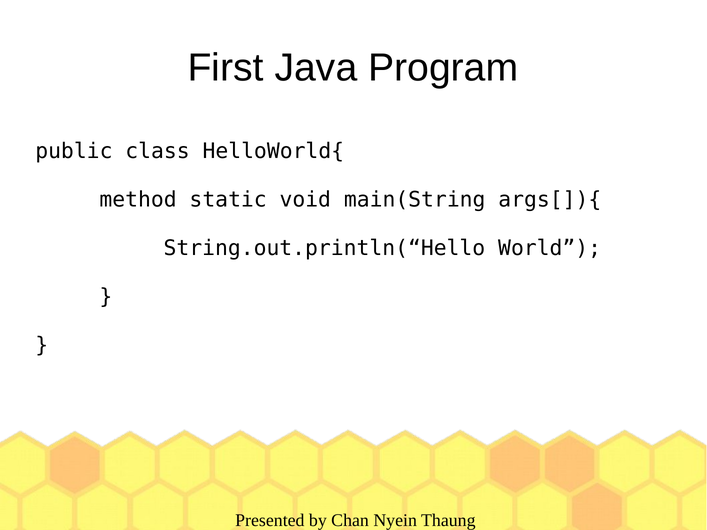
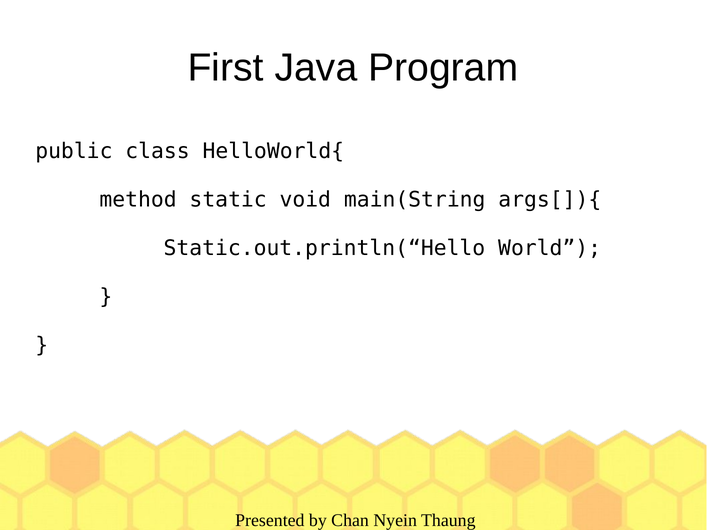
String.out.println(“Hello: String.out.println(“Hello -> Static.out.println(“Hello
